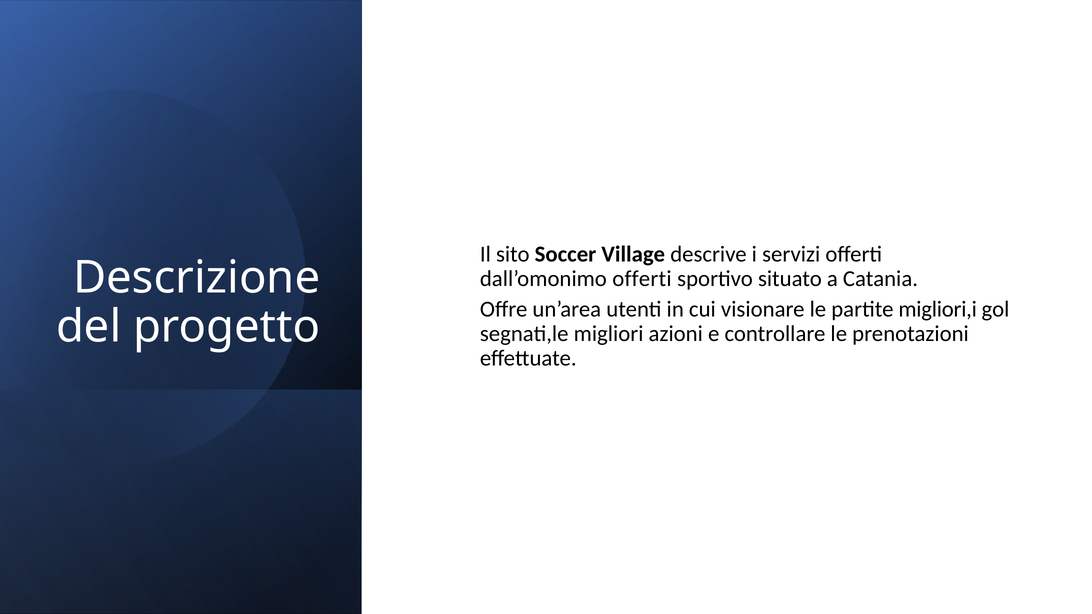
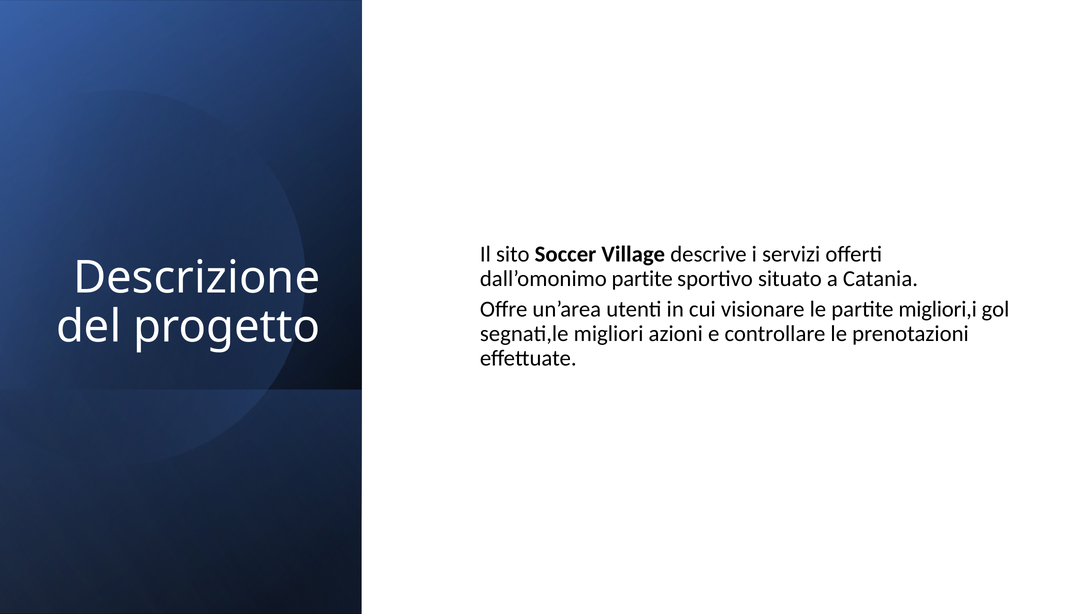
dall’omonimo offerti: offerti -> partite
